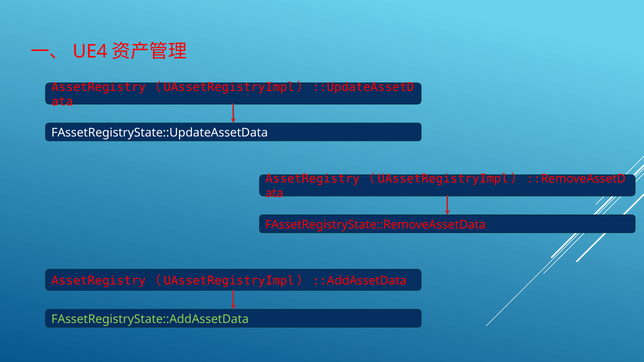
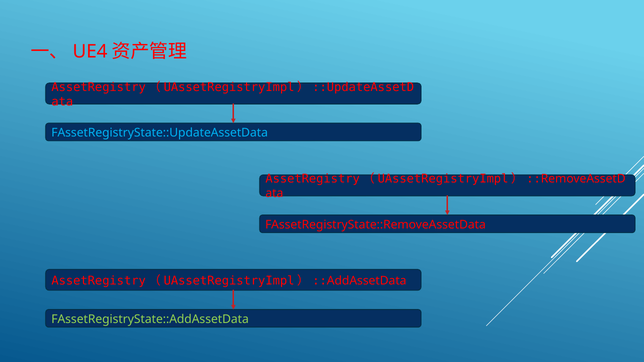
FAssetRegistryState::UpdateAssetData colour: white -> light blue
